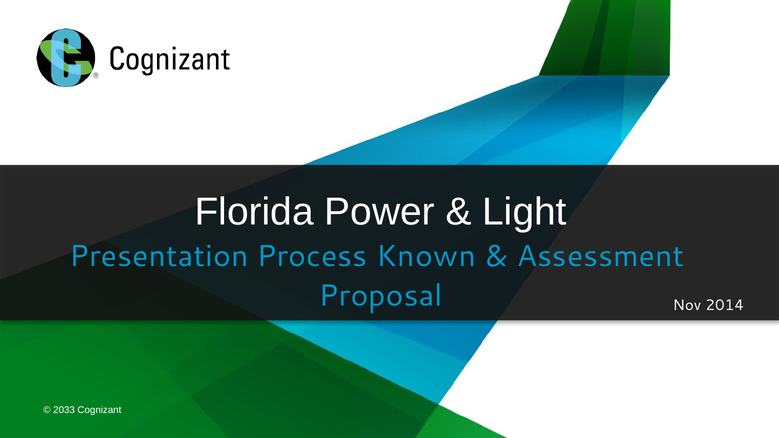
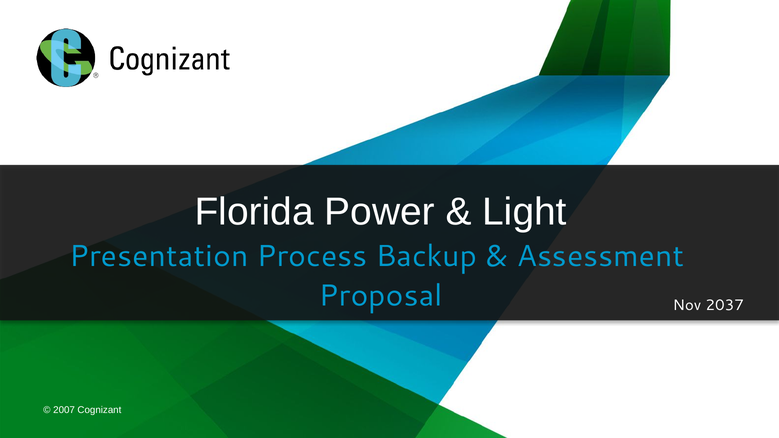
Known: Known -> Backup
2014: 2014 -> 2037
2033: 2033 -> 2007
